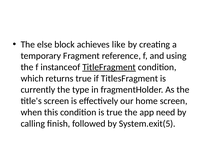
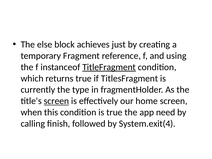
like: like -> just
screen at (56, 101) underline: none -> present
System.exit(5: System.exit(5 -> System.exit(4
